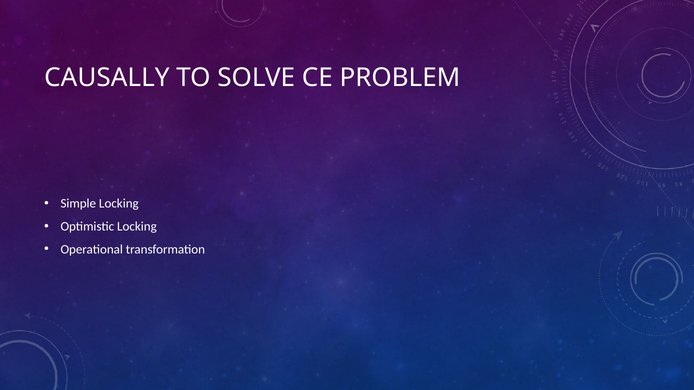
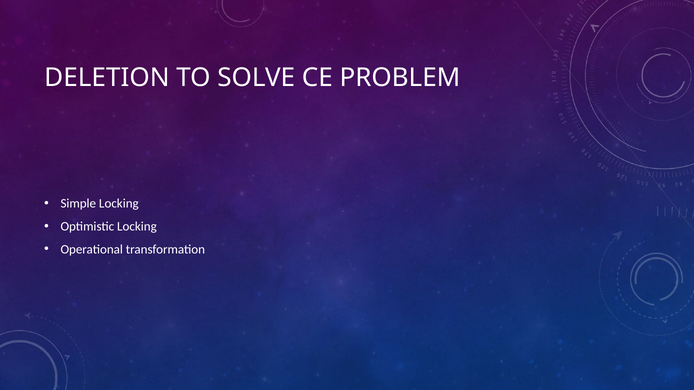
CAUSALLY: CAUSALLY -> DELETION
